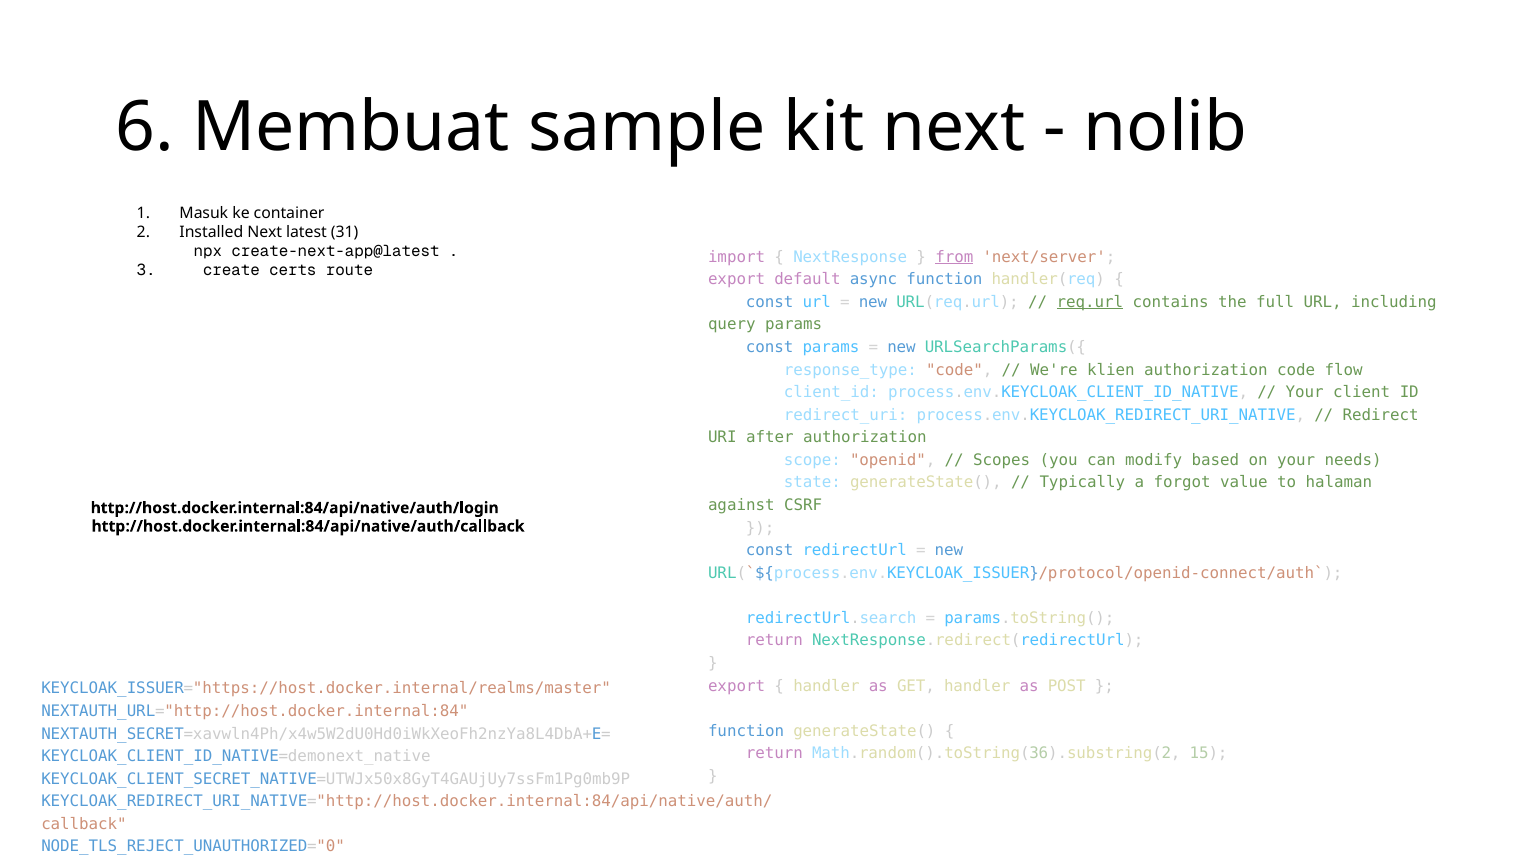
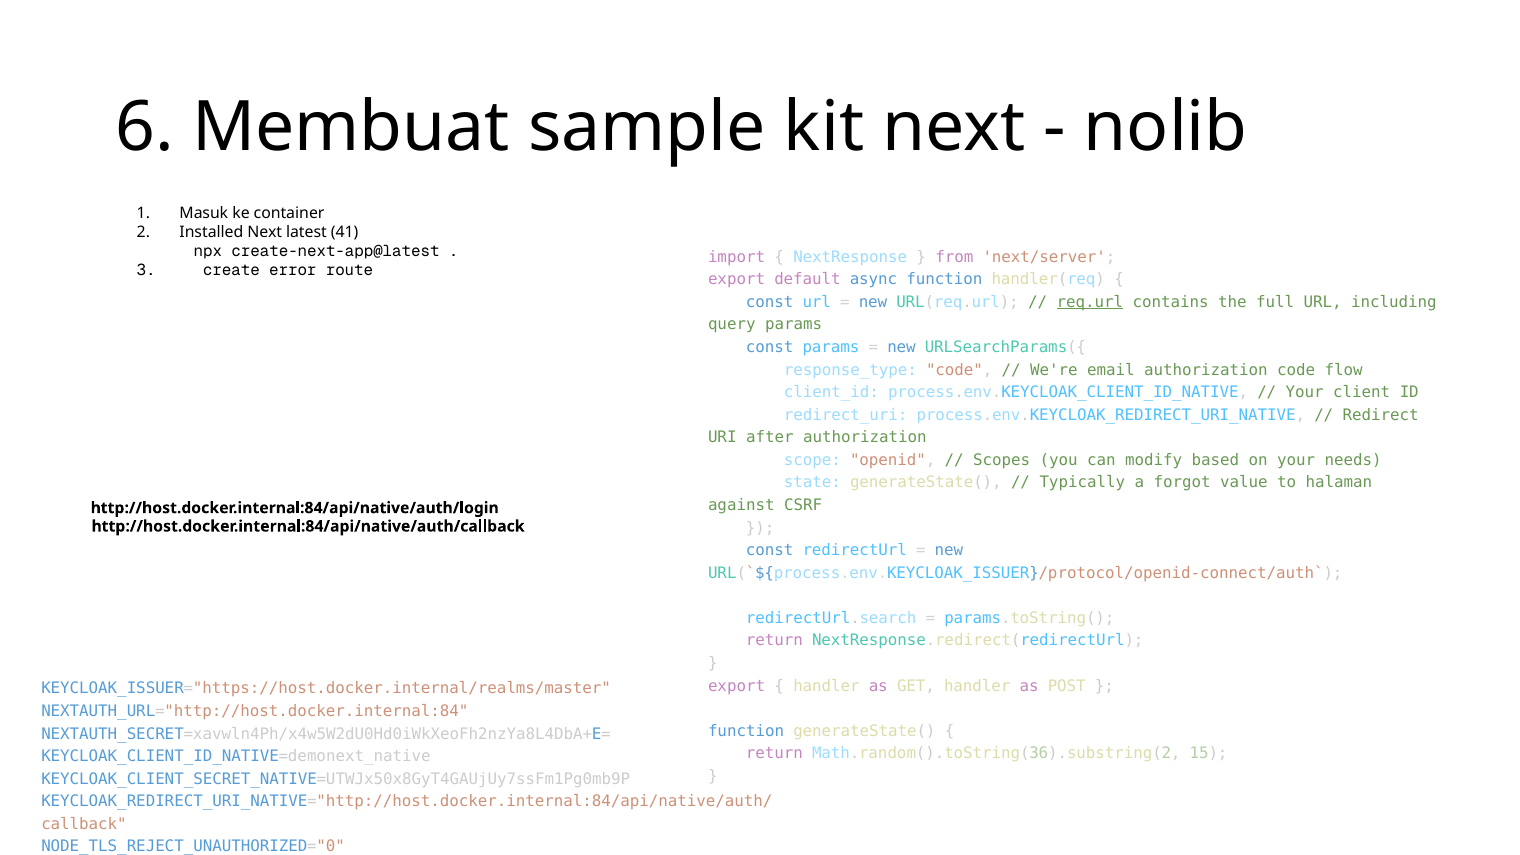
31: 31 -> 41
from underline: present -> none
certs: certs -> error
klien: klien -> email
